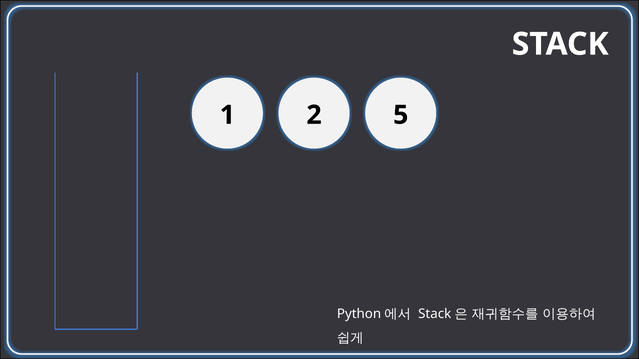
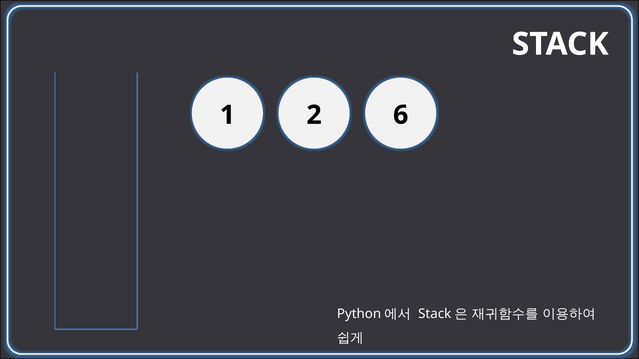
5: 5 -> 6
